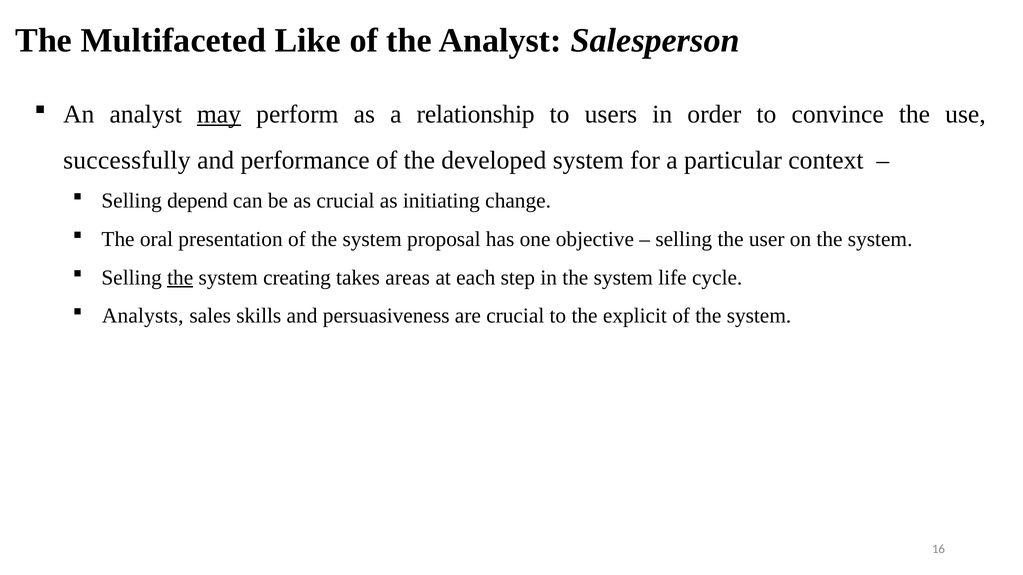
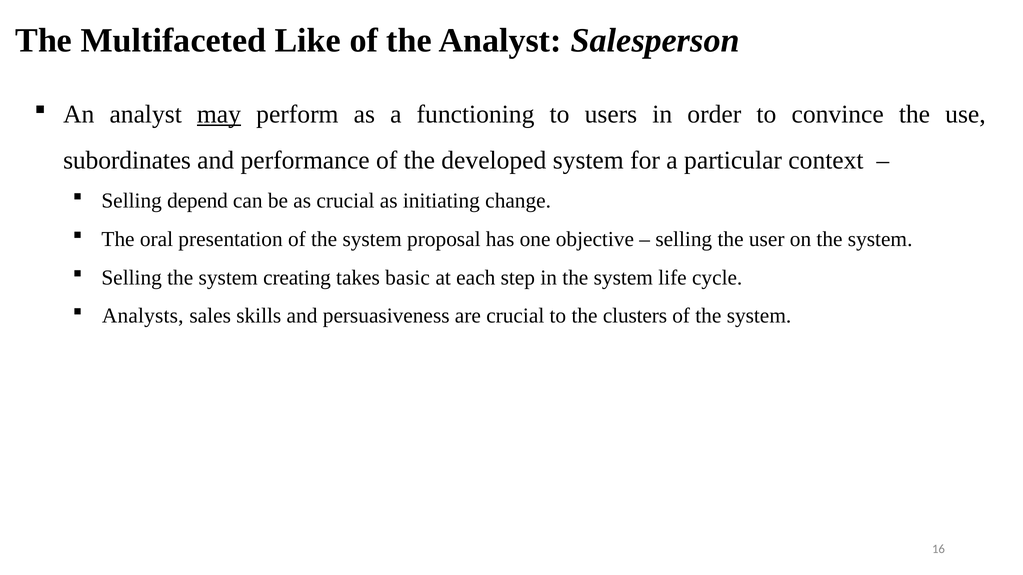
relationship: relationship -> functioning
successfully: successfully -> subordinates
the at (180, 278) underline: present -> none
areas: areas -> basic
explicit: explicit -> clusters
